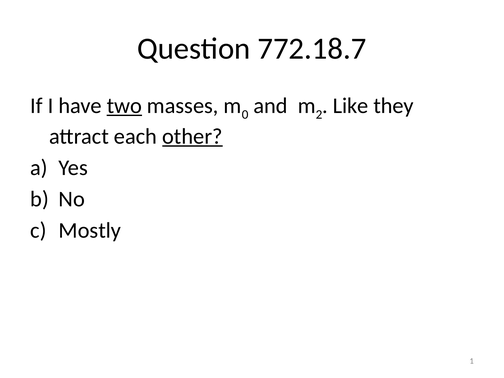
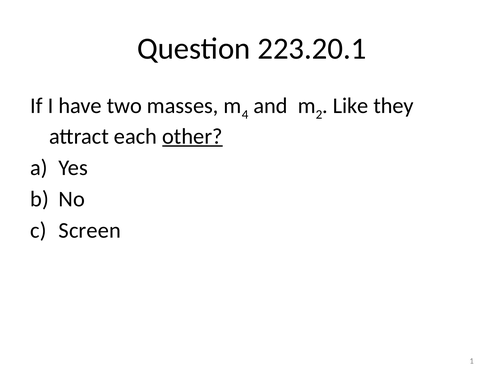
772.18.7: 772.18.7 -> 223.20.1
two underline: present -> none
0: 0 -> 4
Mostly: Mostly -> Screen
